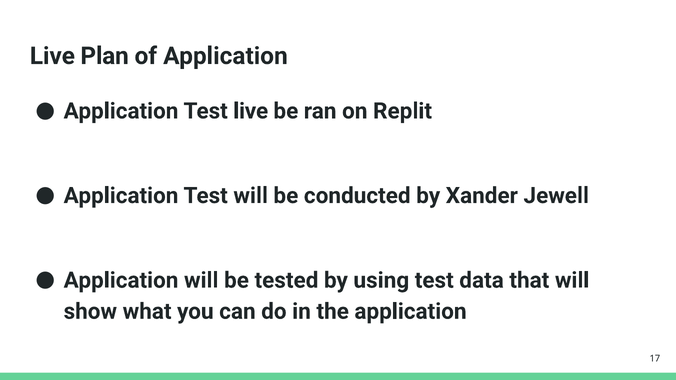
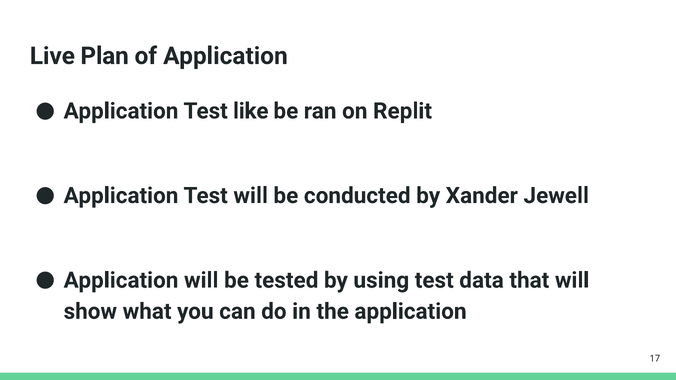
Test live: live -> like
